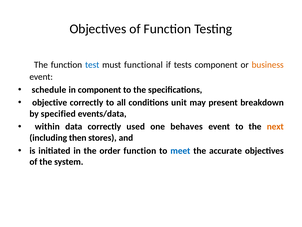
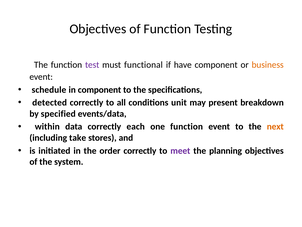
test colour: blue -> purple
tests: tests -> have
objective: objective -> detected
used: used -> each
one behaves: behaves -> function
then: then -> take
order function: function -> correctly
meet colour: blue -> purple
accurate: accurate -> planning
